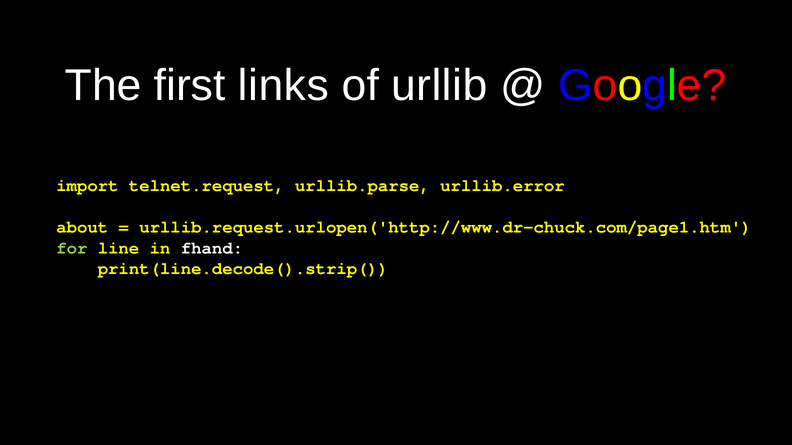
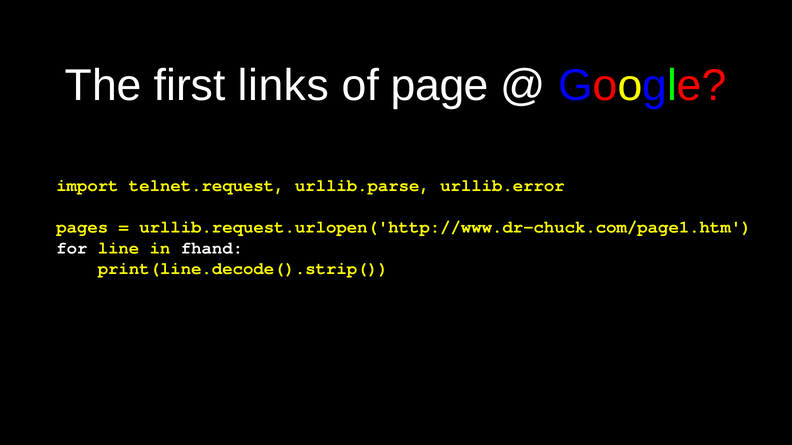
urllib: urllib -> page
about: about -> pages
for colour: light green -> white
